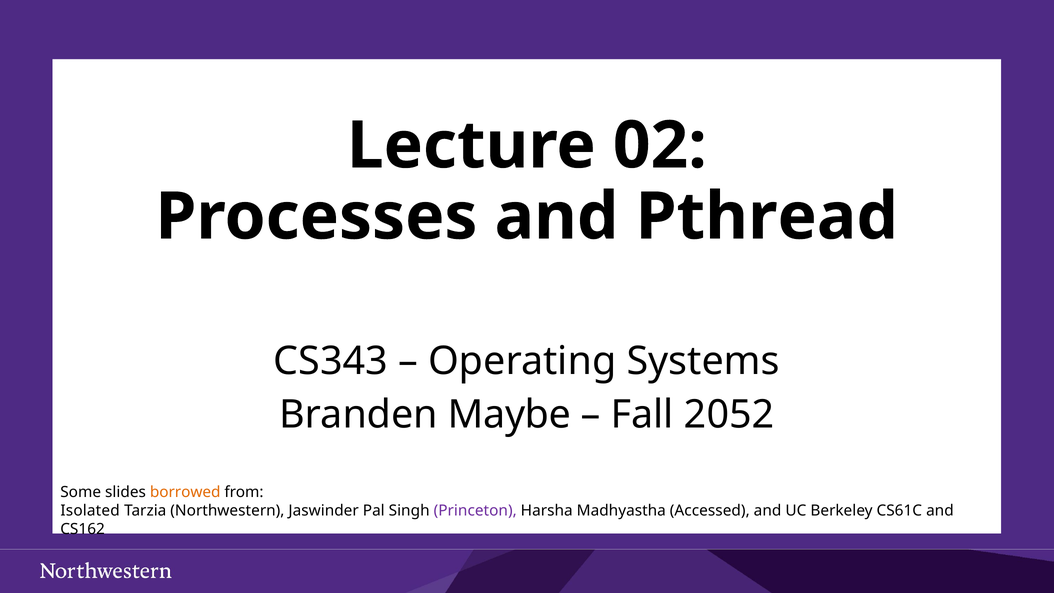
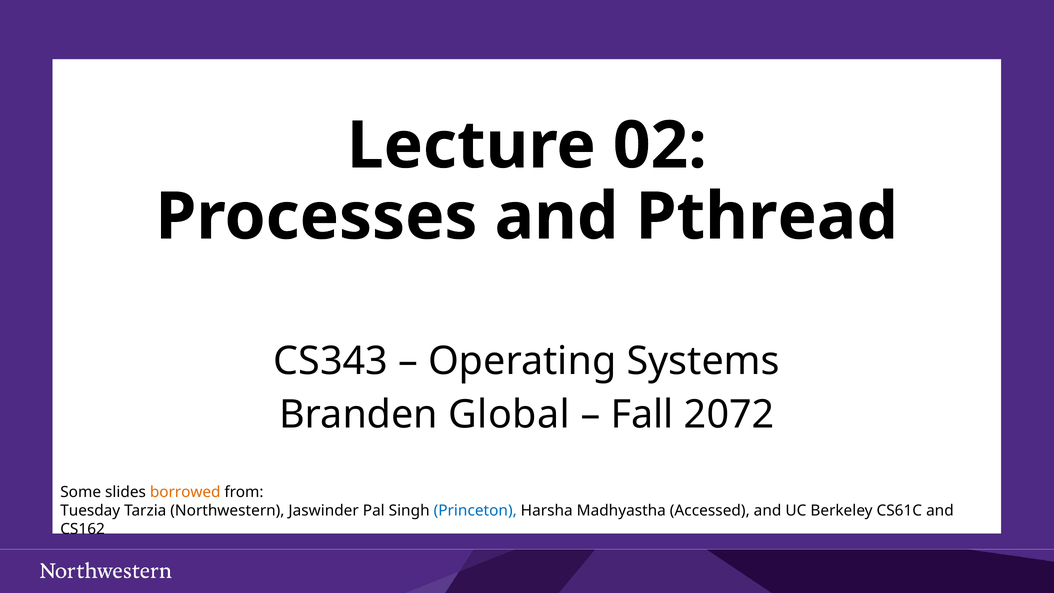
Maybe: Maybe -> Global
2052: 2052 -> 2072
Isolated: Isolated -> Tuesday
Princeton colour: purple -> blue
